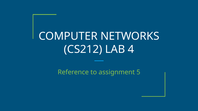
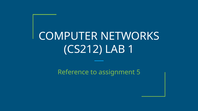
4: 4 -> 1
